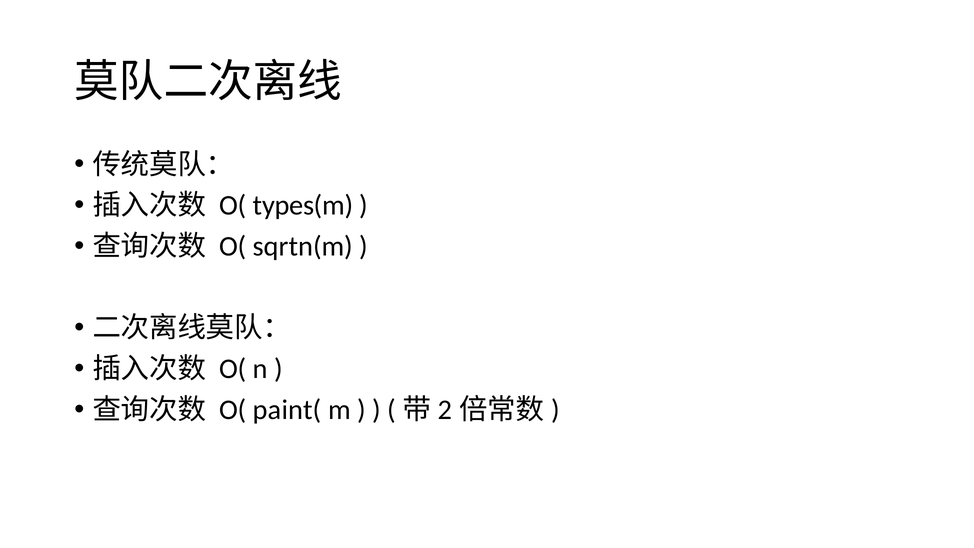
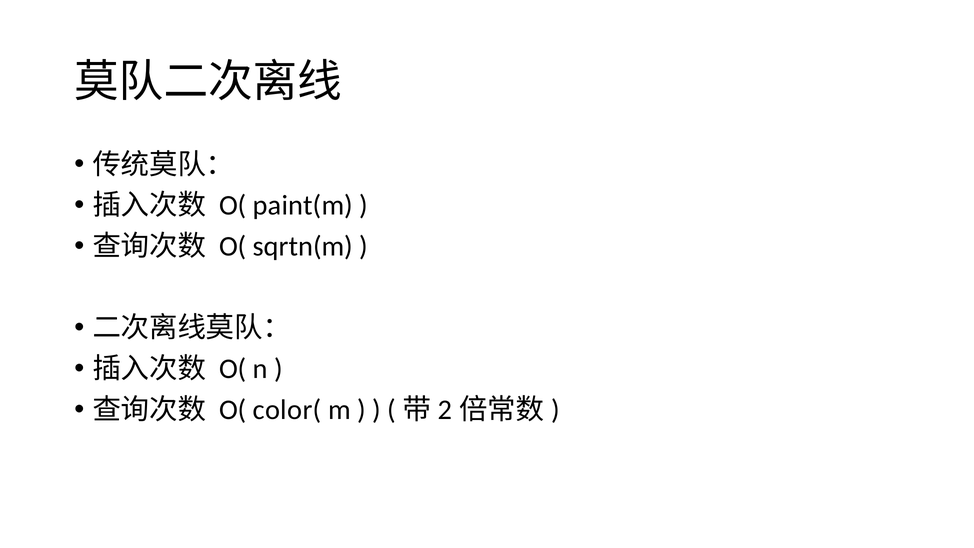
types(m: types(m -> paint(m
paint(: paint( -> color(
